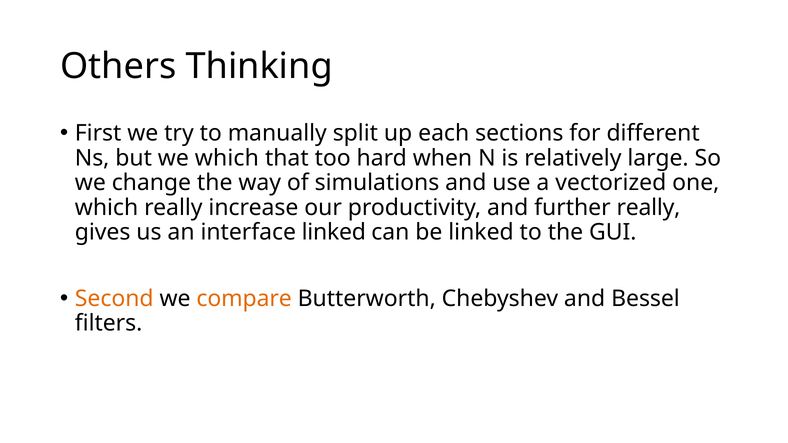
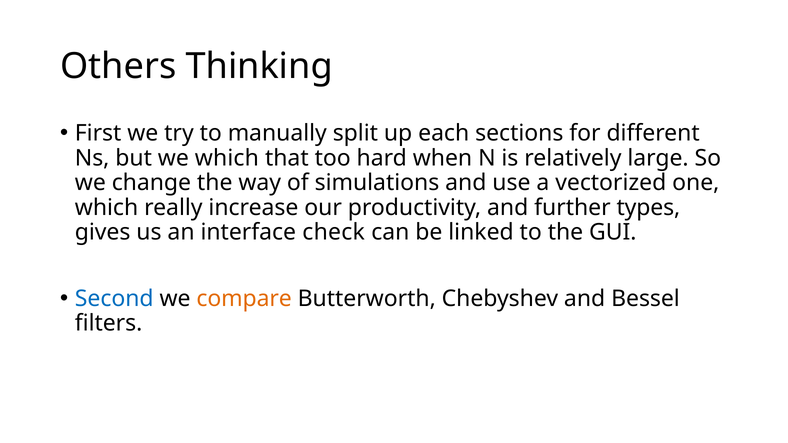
further really: really -> types
interface linked: linked -> check
Second colour: orange -> blue
